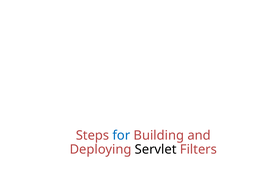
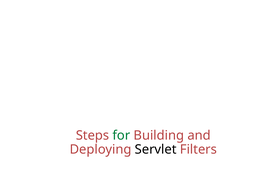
for colour: blue -> green
